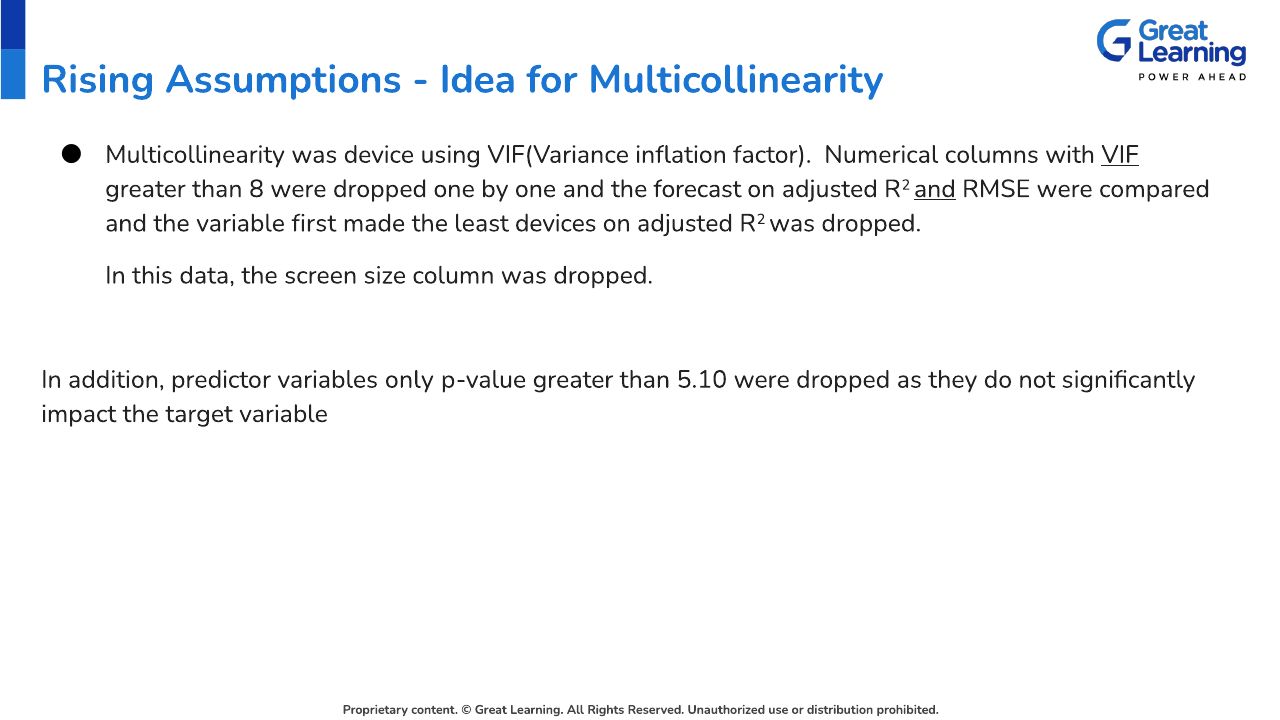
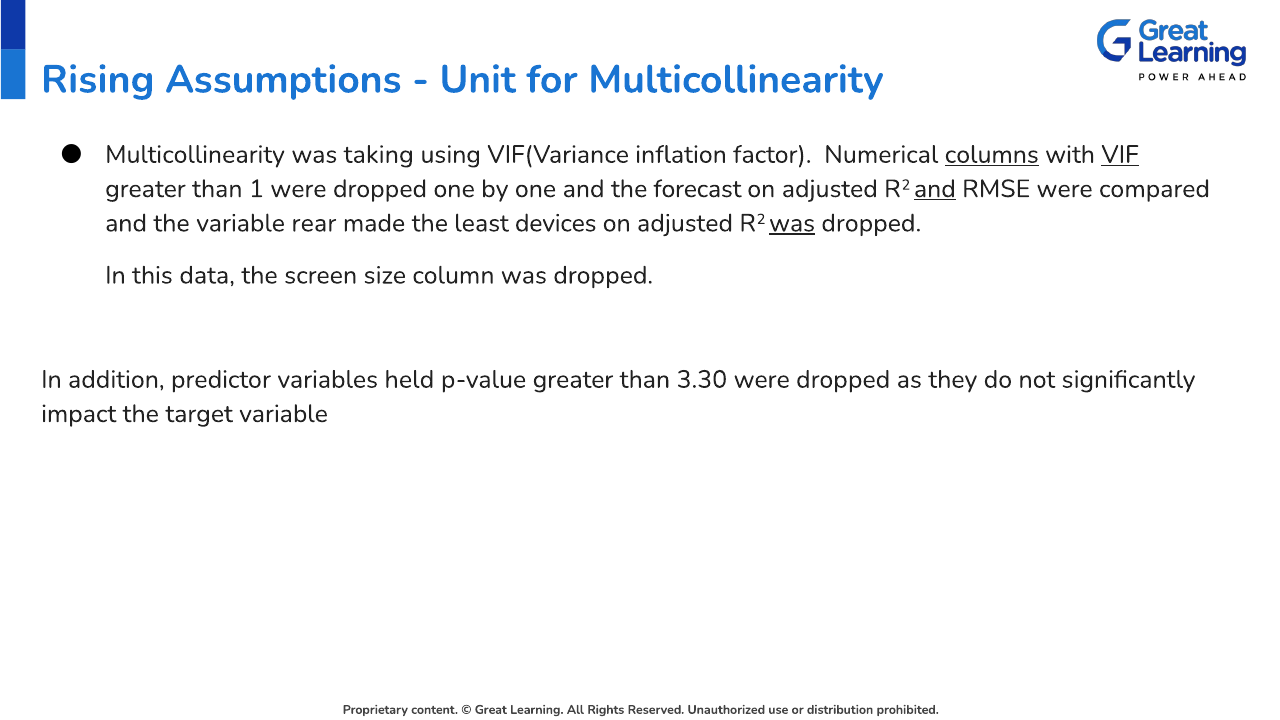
Idea: Idea -> Unit
device: device -> taking
columns underline: none -> present
8: 8 -> 1
first: first -> rear
was at (792, 223) underline: none -> present
only: only -> held
5.10: 5.10 -> 3.30
